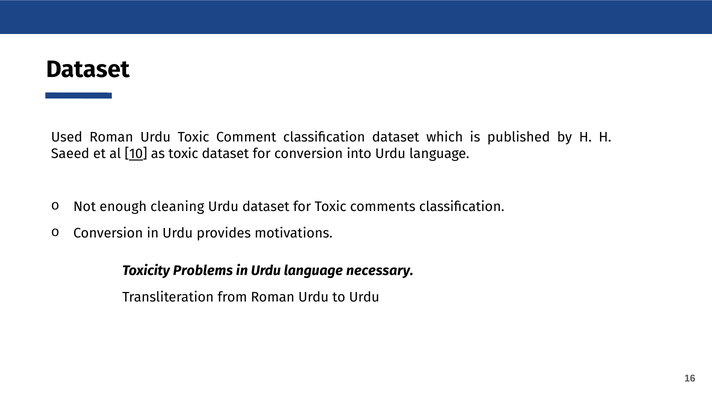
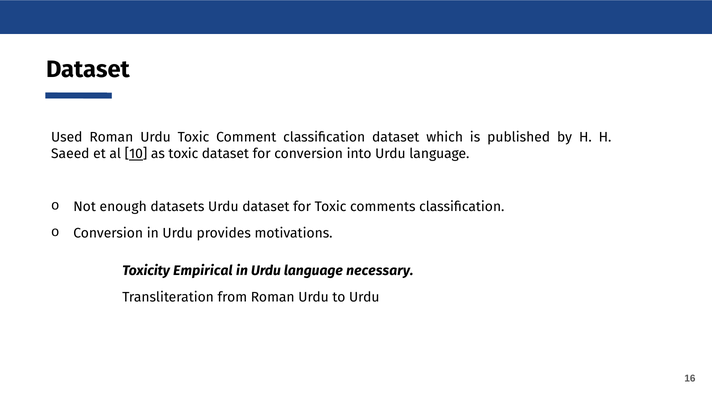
cleaning: cleaning -> datasets
Problems: Problems -> Empirical
